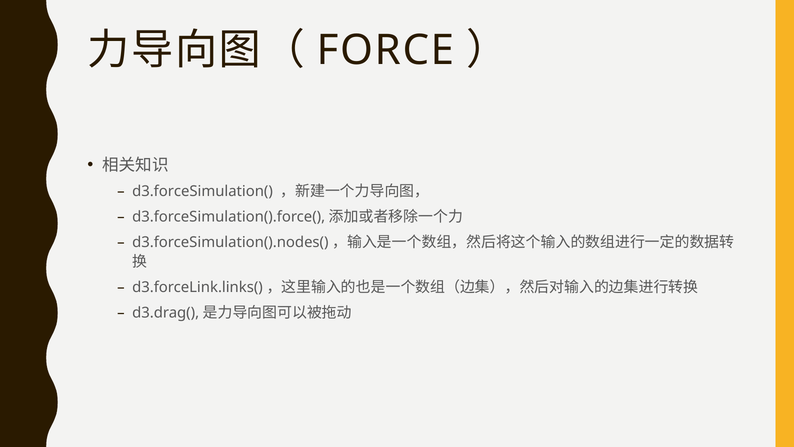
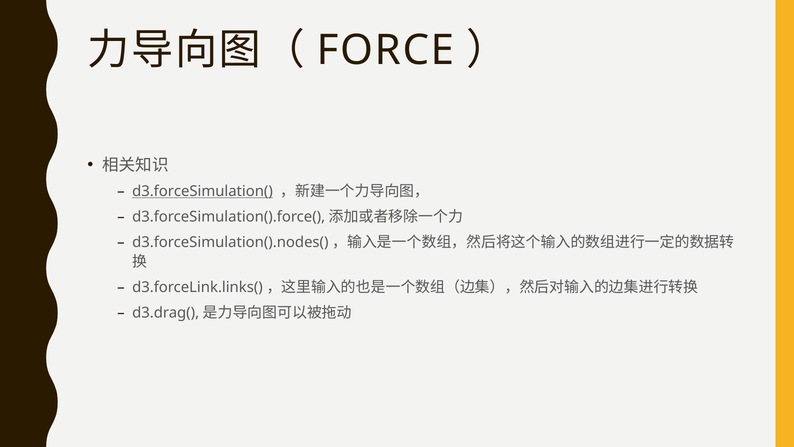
d3.forceSimulation( underline: none -> present
